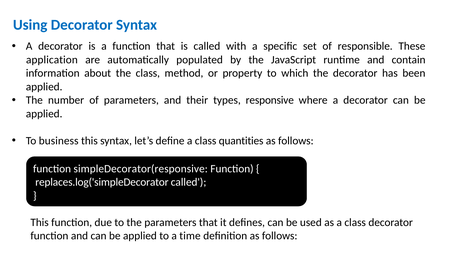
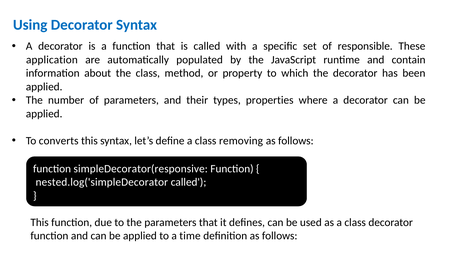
responsive: responsive -> properties
business: business -> converts
quantities: quantities -> removing
replaces.log('simpleDecorator: replaces.log('simpleDecorator -> nested.log('simpleDecorator
